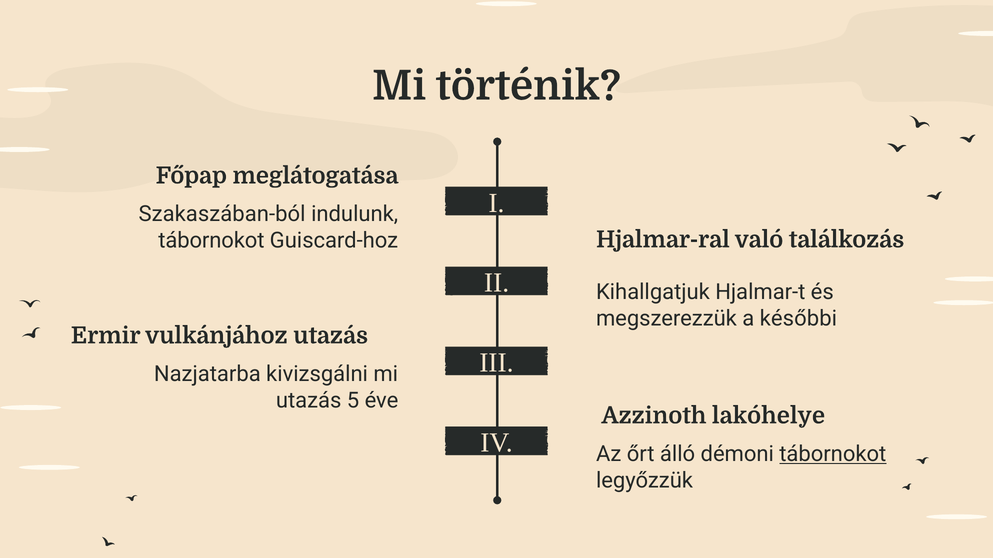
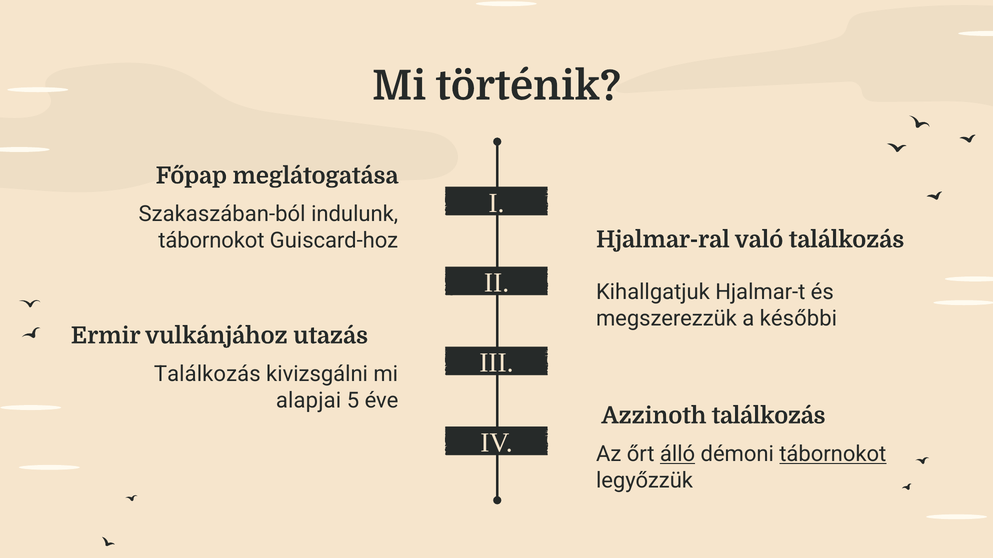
Nazjatarba at (207, 375): Nazjatarba -> Találkozás
utazás at (309, 401): utazás -> alapjai
Azzinoth lakóhelye: lakóhelye -> találkozás
álló underline: none -> present
